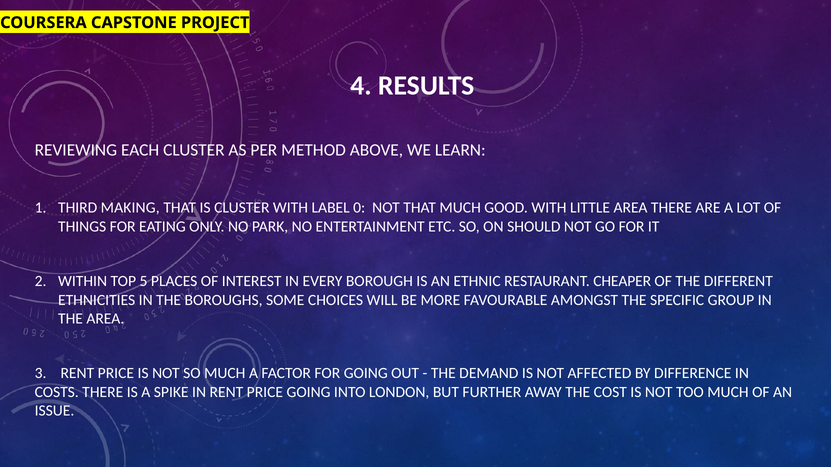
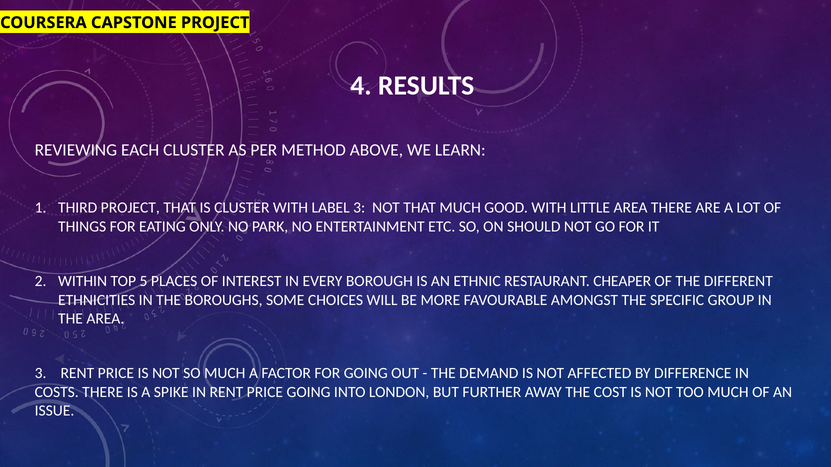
THIRD MAKING: MAKING -> PROJECT
LABEL 0: 0 -> 3
